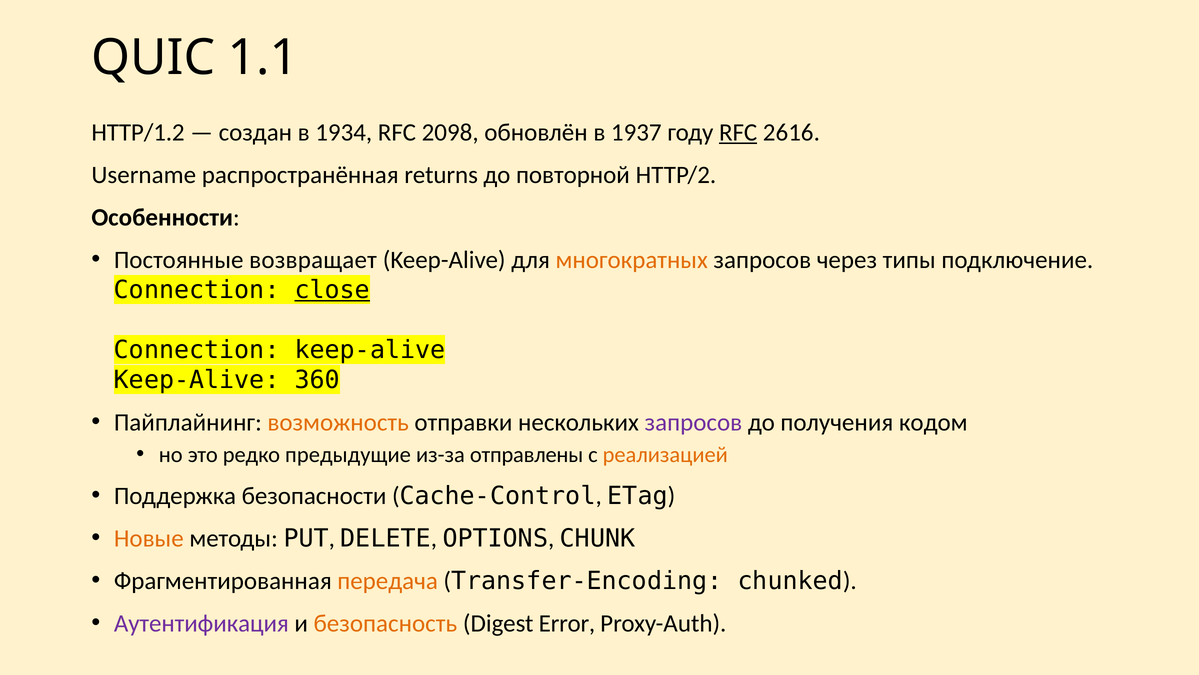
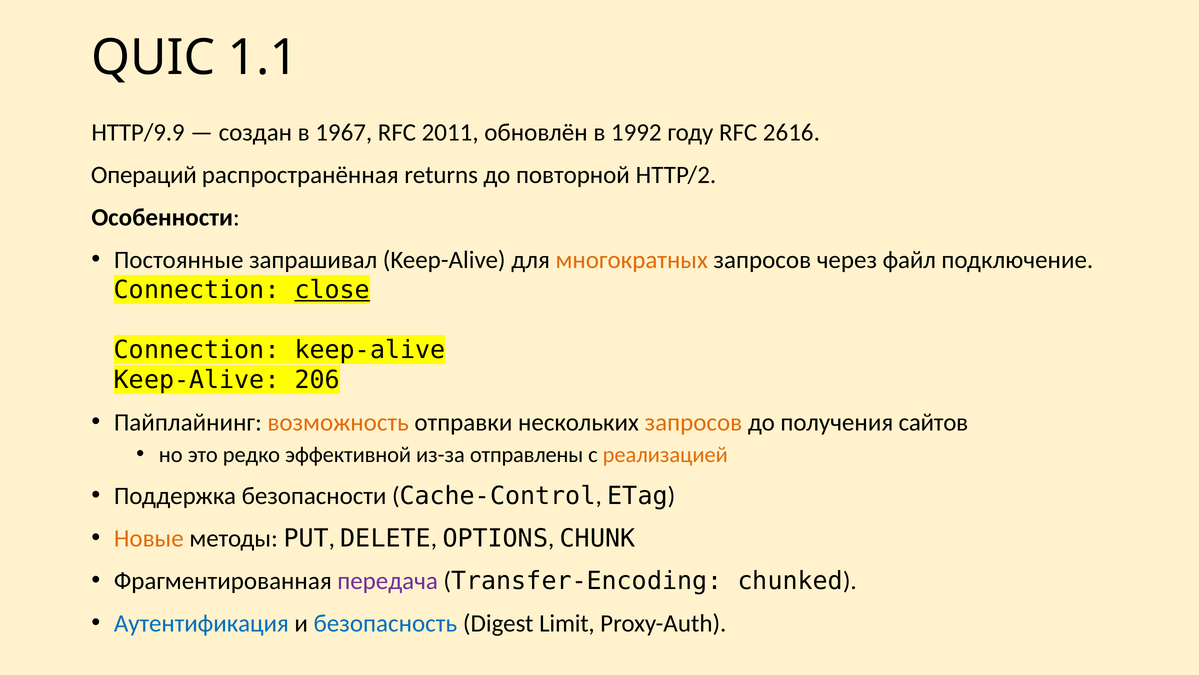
HTTP/1.2: HTTP/1.2 -> HTTP/9.9
1934: 1934 -> 1967
2098: 2098 -> 2011
1937: 1937 -> 1992
RFC at (738, 132) underline: present -> none
Username: Username -> Операций
возвращает: возвращает -> запрашивал
типы: типы -> файл
360: 360 -> 206
запросов at (693, 422) colour: purple -> orange
кодом: кодом -> сайтов
предыдущие: предыдущие -> эффективной
передача colour: orange -> purple
Аутентификация colour: purple -> blue
безопасность colour: orange -> blue
Error: Error -> Limit
